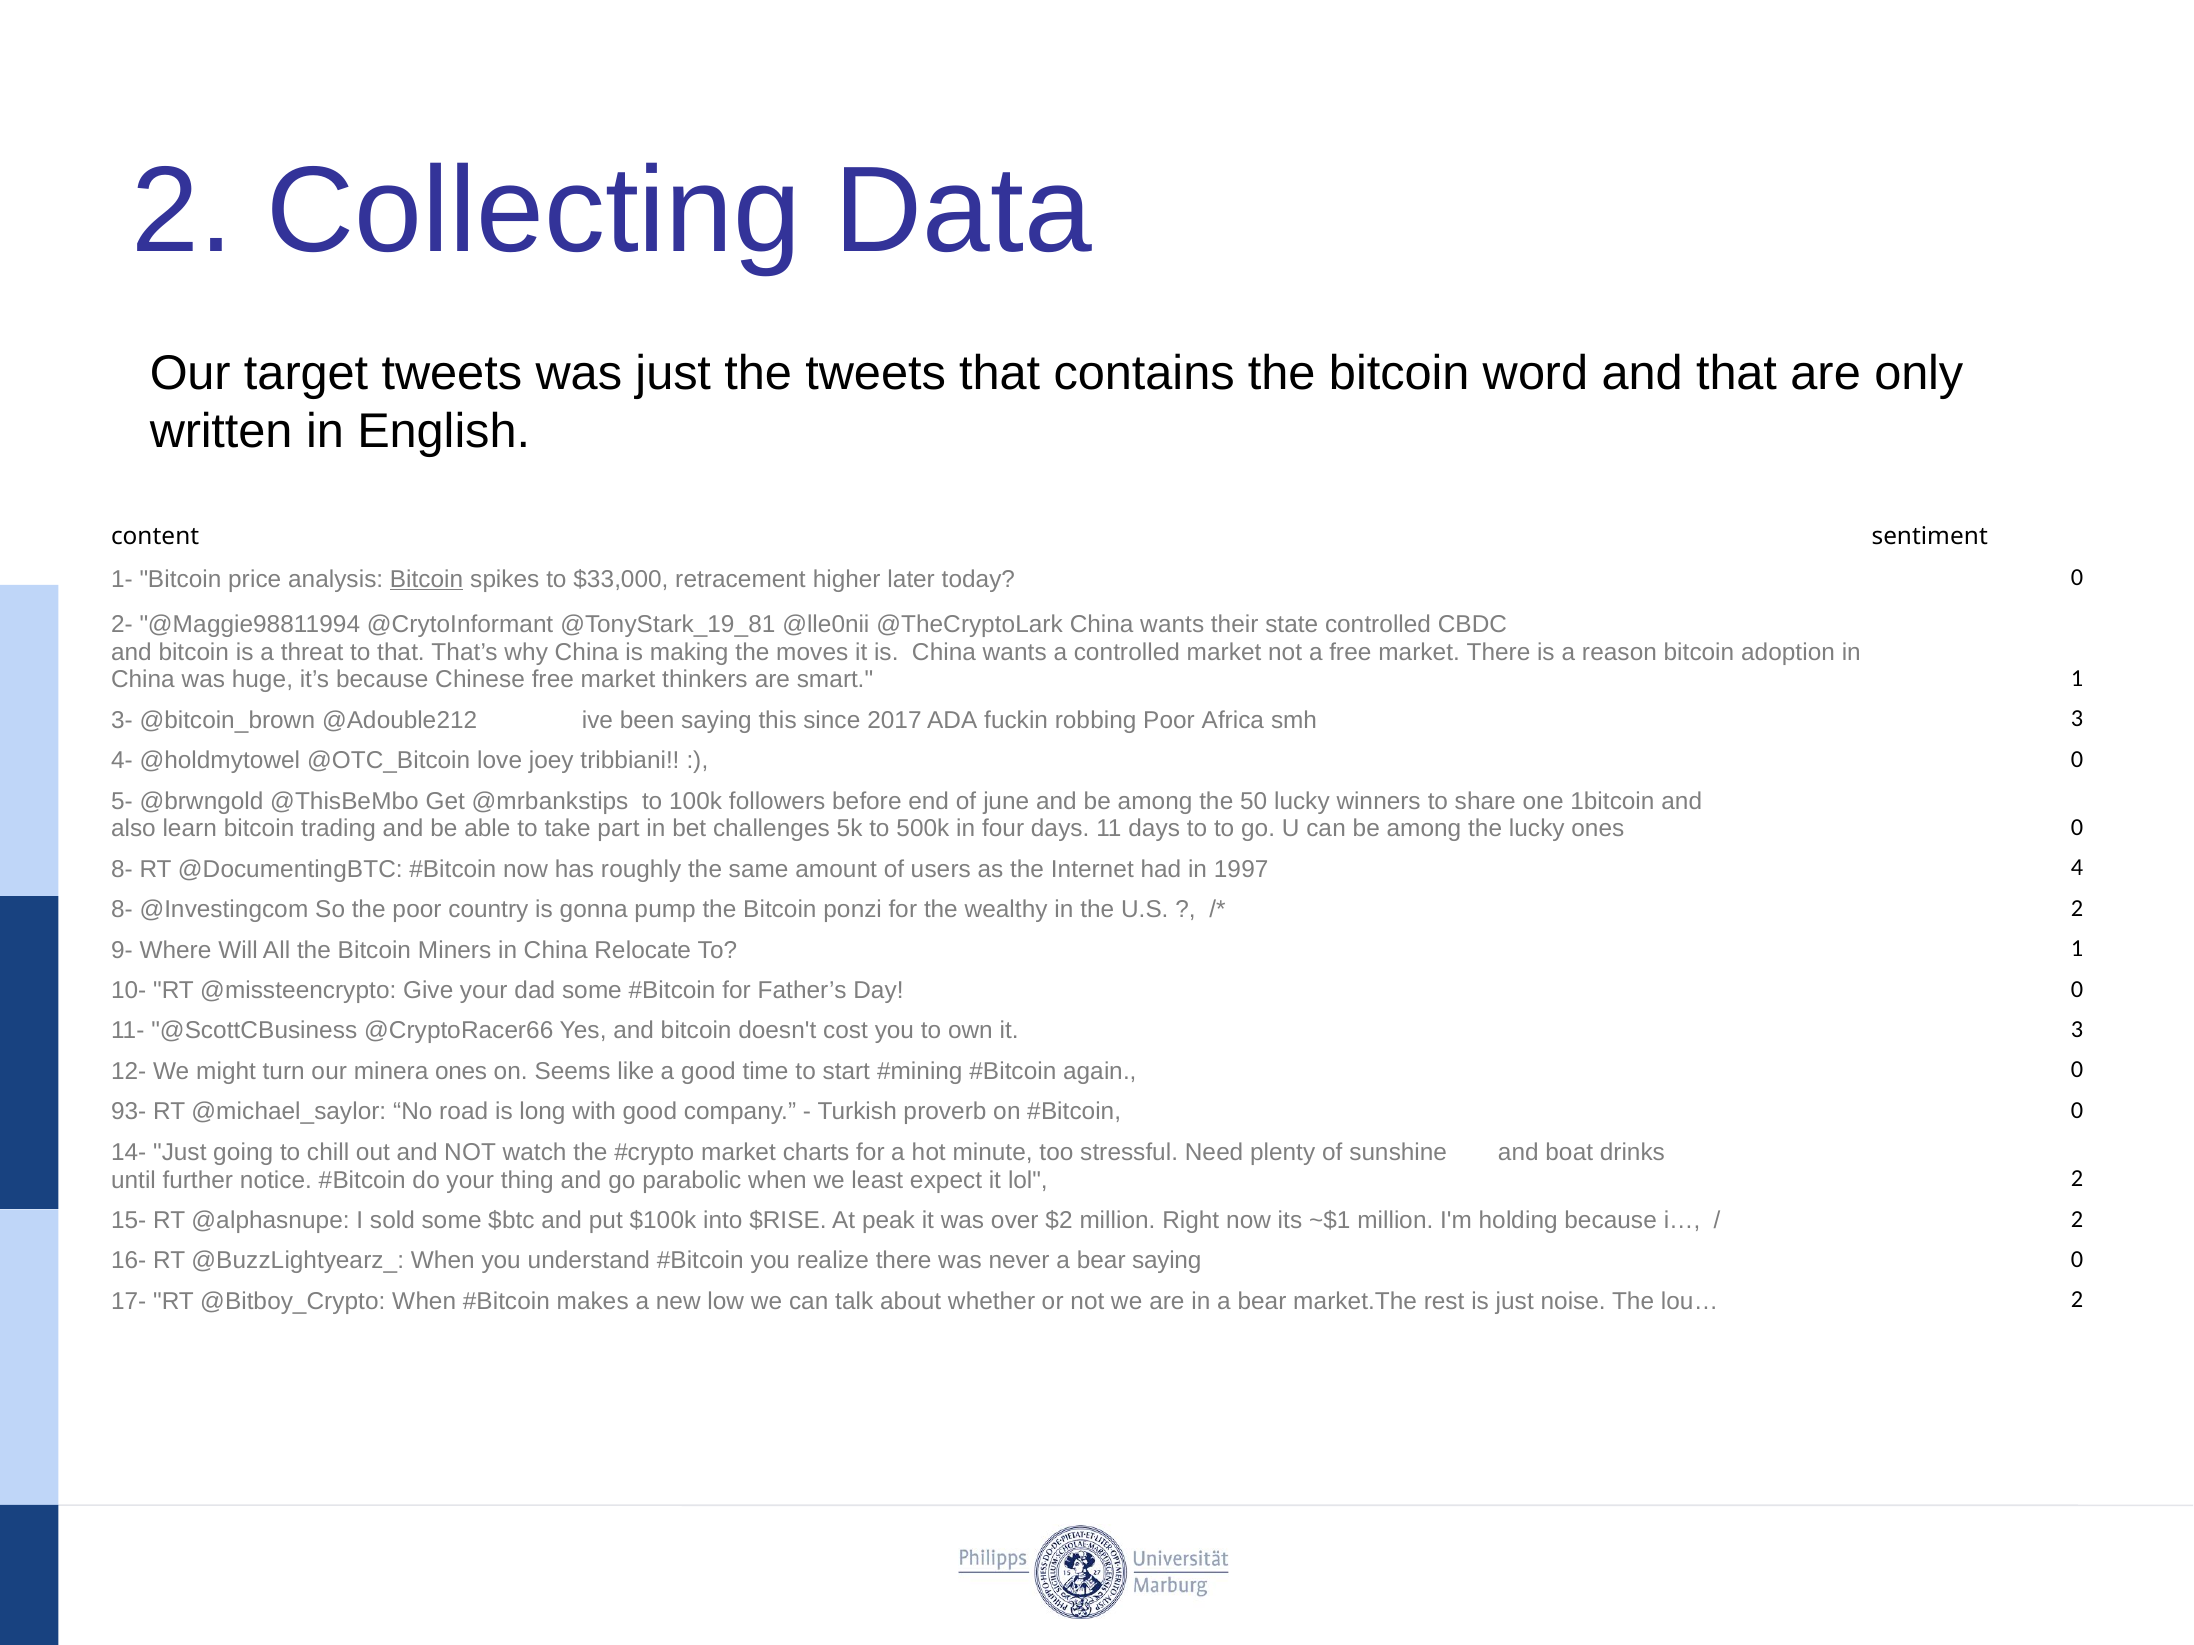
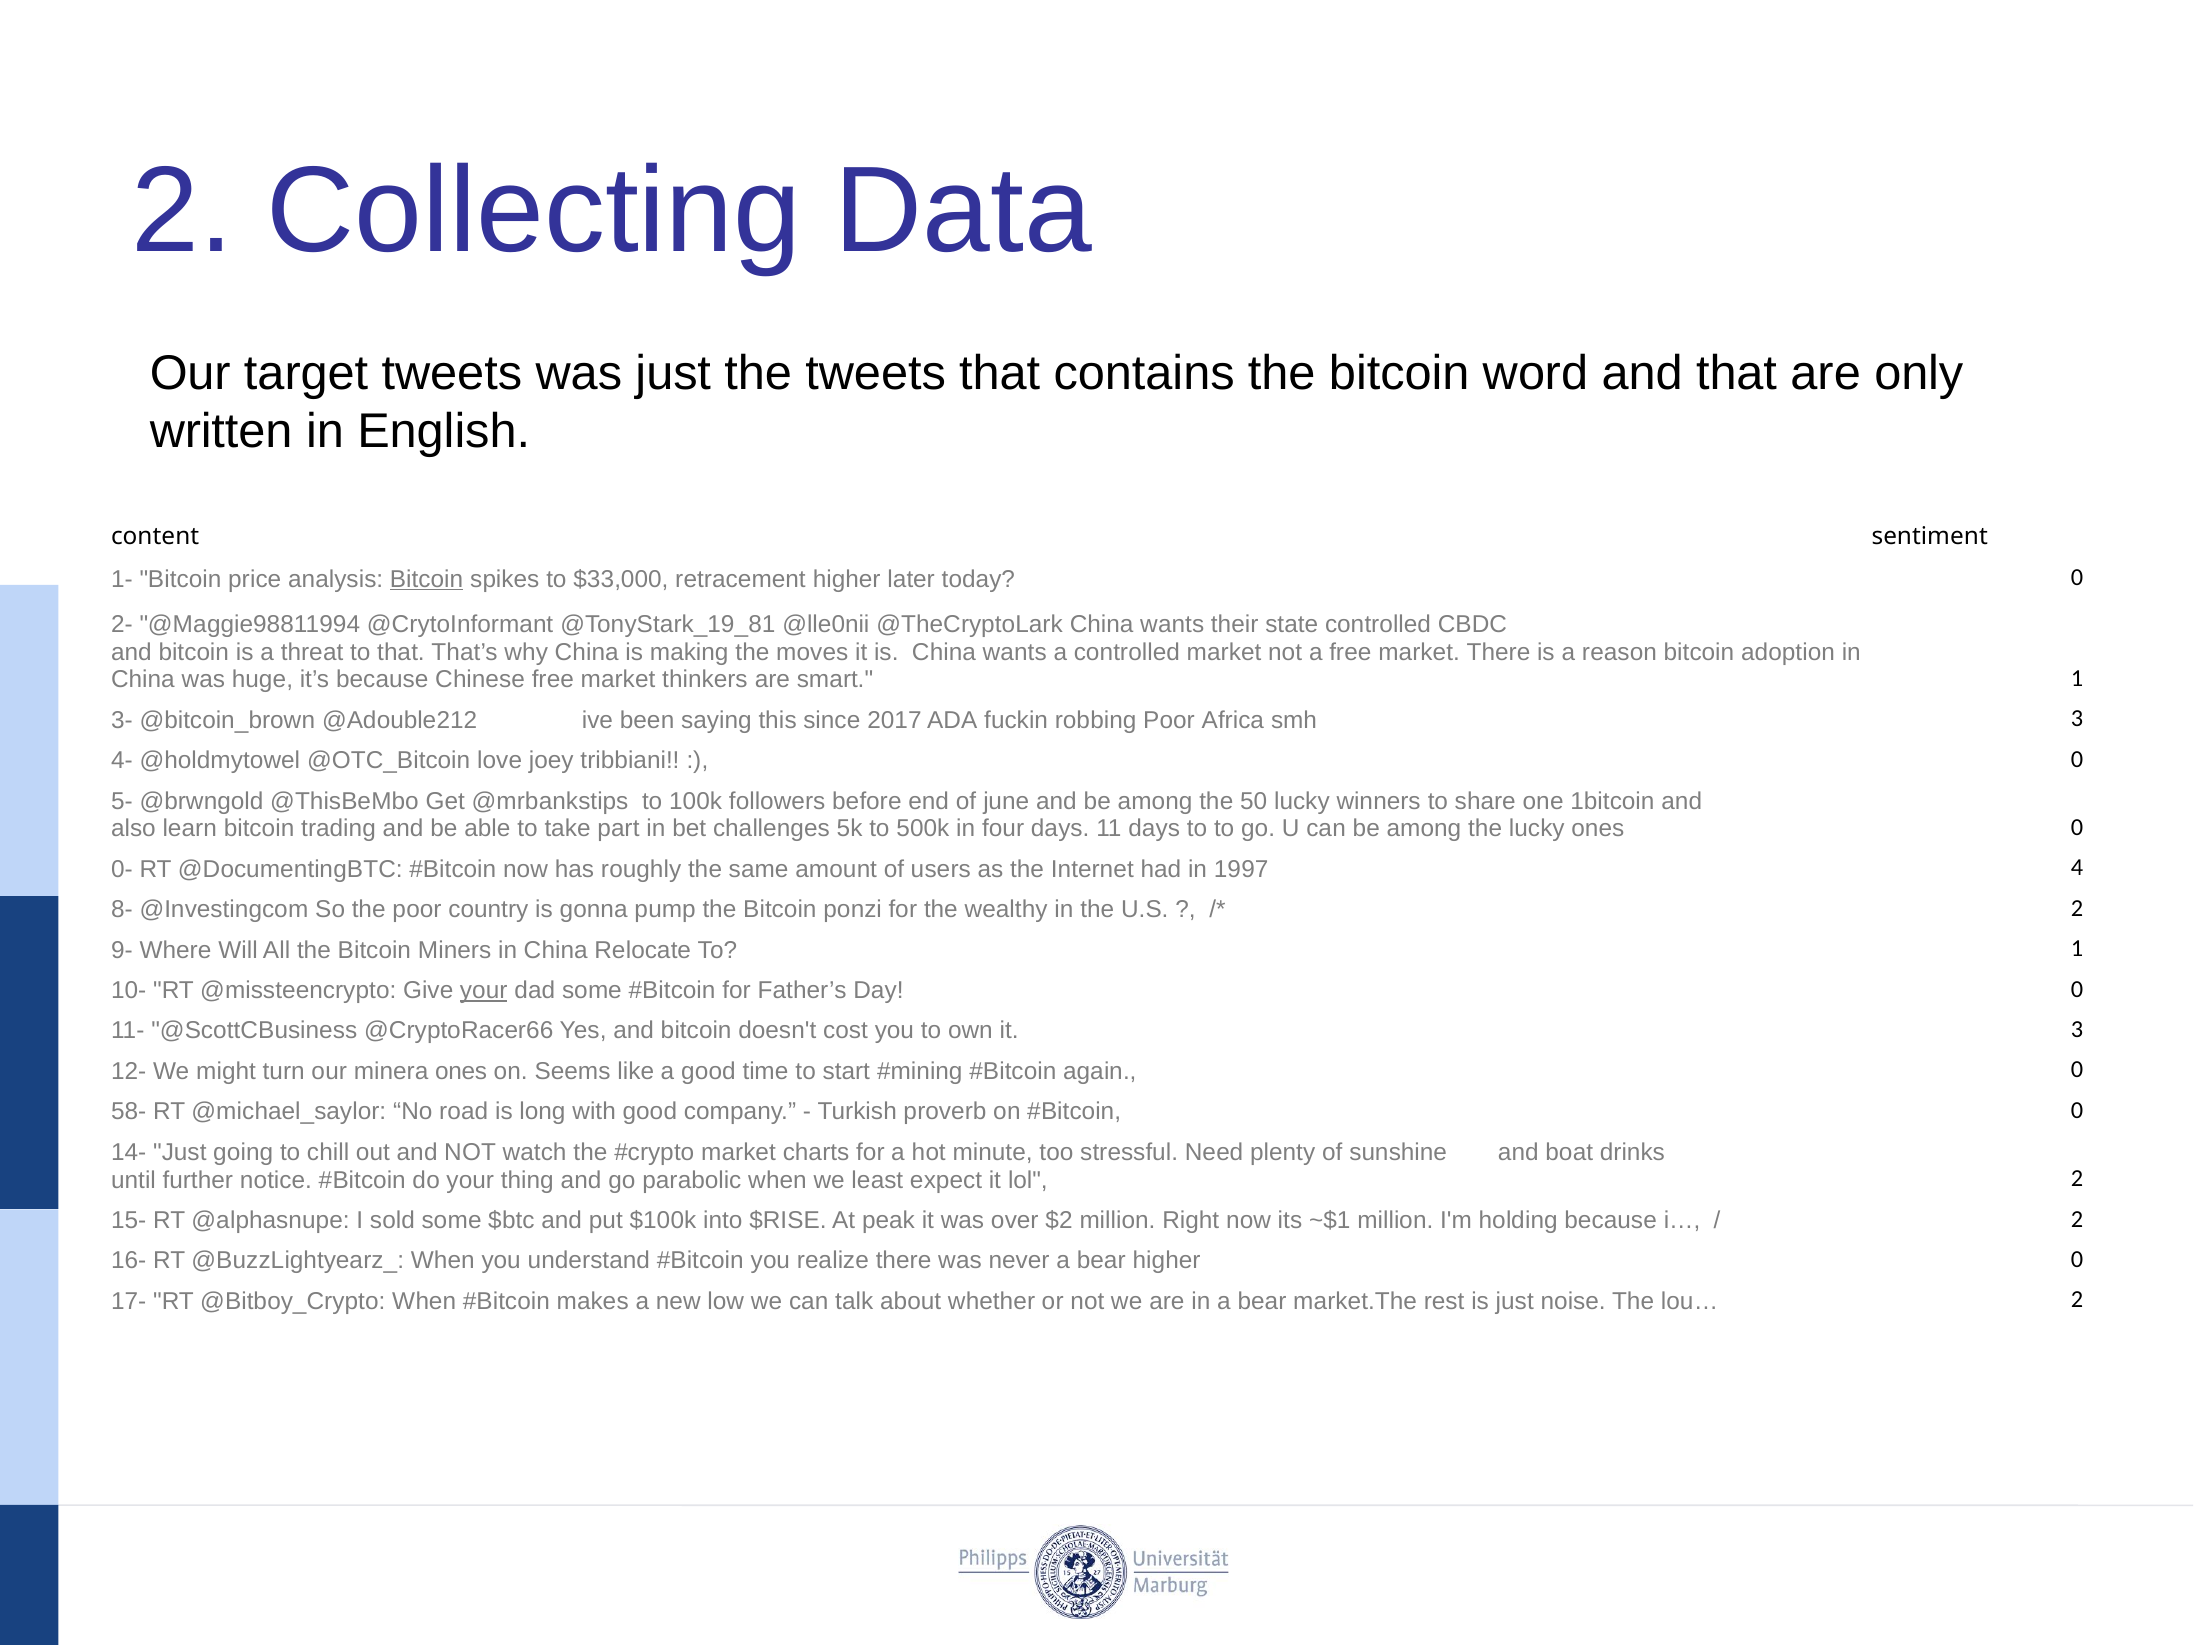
8- at (122, 869): 8- -> 0-
your at (484, 991) underline: none -> present
93-: 93- -> 58-
bear saying: saying -> higher
